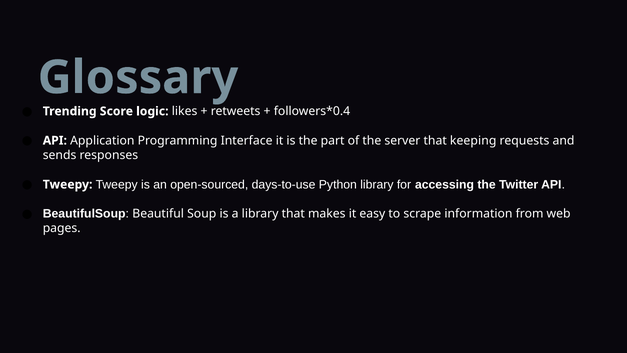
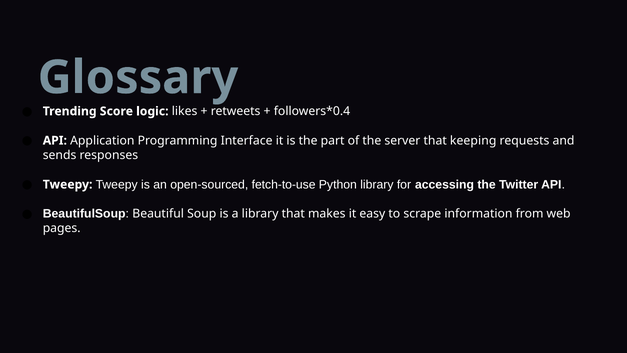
days-to-use: days-to-use -> fetch-to-use
